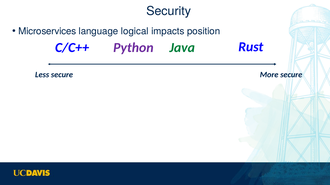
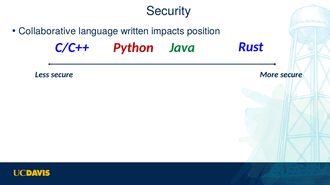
Microservices: Microservices -> Collaborative
logical: logical -> written
Python colour: purple -> red
